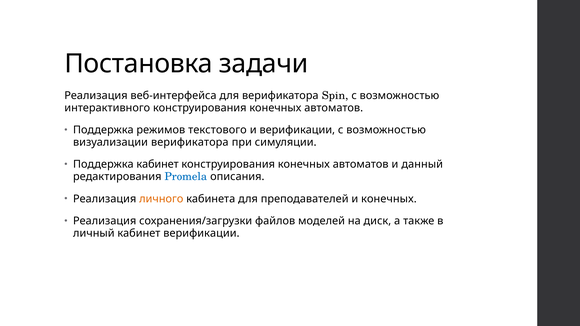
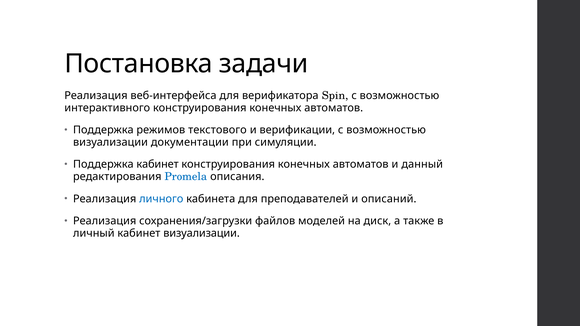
визуализации верификатора: верификатора -> документации
личного colour: orange -> blue
и конечных: конечных -> описаний
кабинет верификации: верификации -> визуализации
